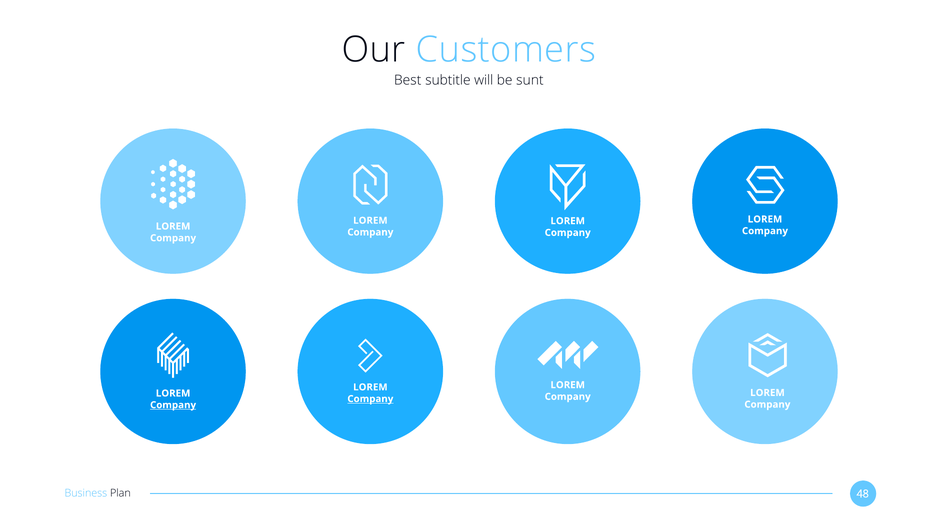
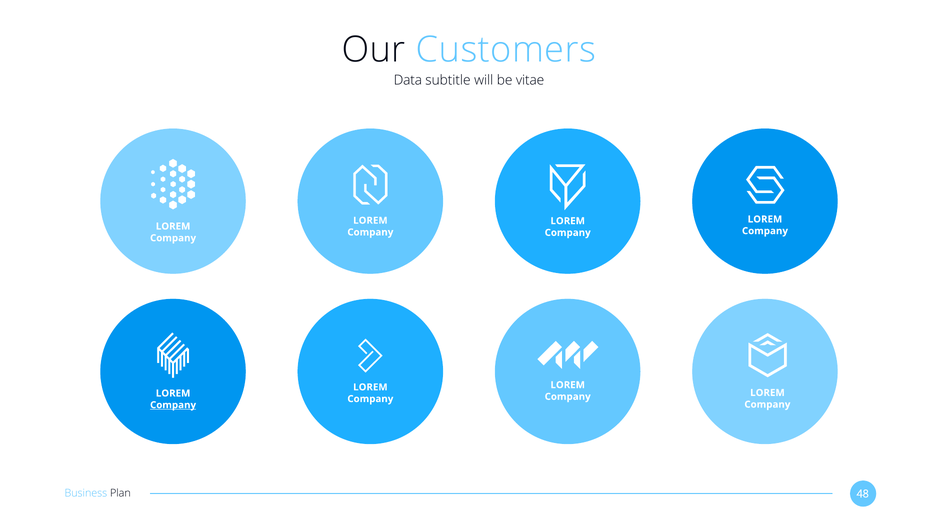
Best: Best -> Data
sunt: sunt -> vitae
Company at (370, 399) underline: present -> none
